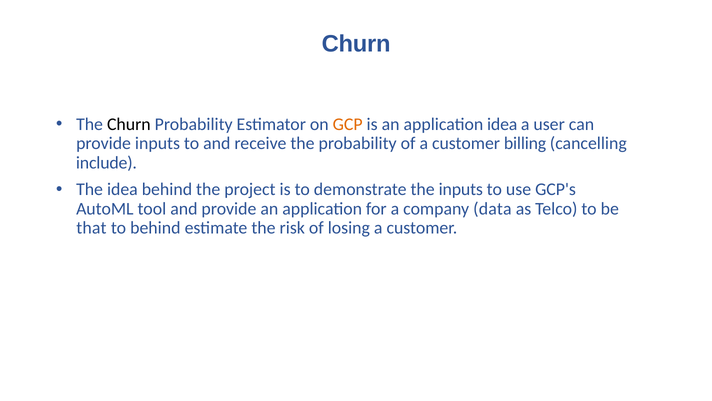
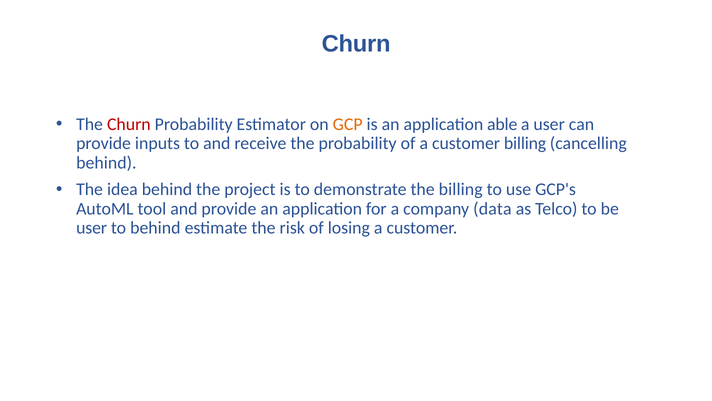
Churn at (129, 124) colour: black -> red
application idea: idea -> able
include at (106, 163): include -> behind
the inputs: inputs -> billing
that at (91, 228): that -> user
